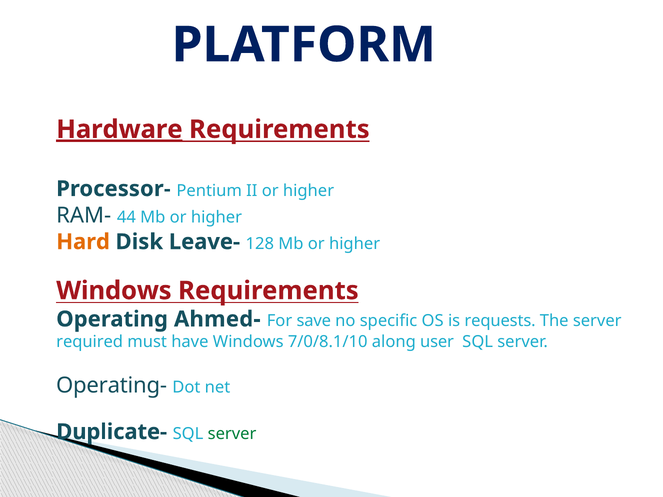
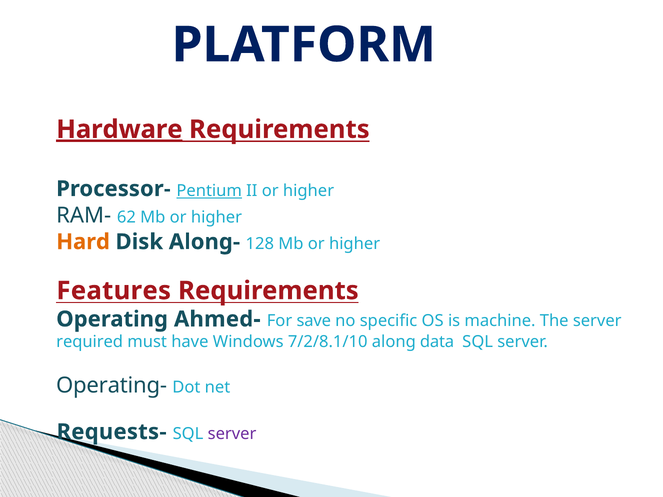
Pentium underline: none -> present
44: 44 -> 62
Leave-: Leave- -> Along-
Windows at (114, 291): Windows -> Features
requests: requests -> machine
7/0/8.1/10: 7/0/8.1/10 -> 7/2/8.1/10
user: user -> data
Duplicate-: Duplicate- -> Requests-
server at (232, 434) colour: green -> purple
